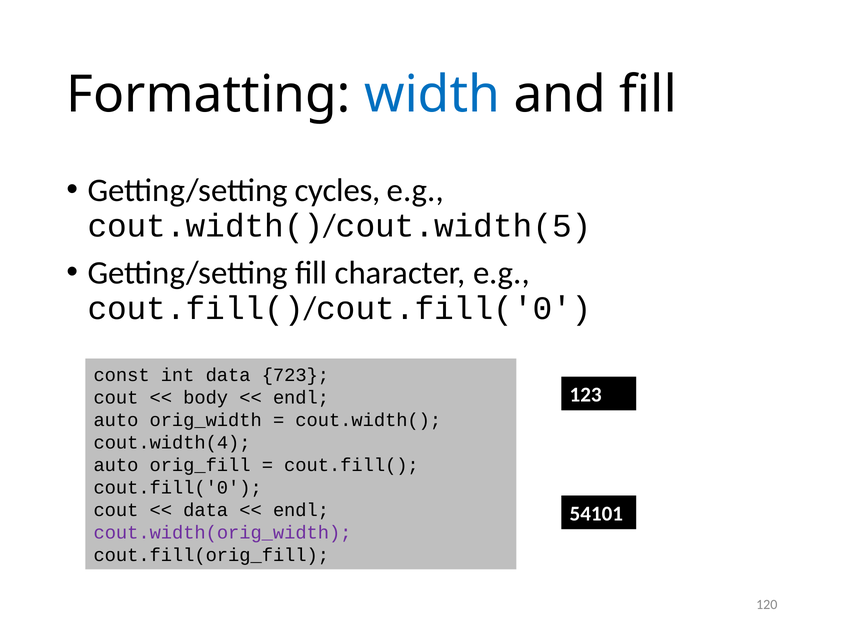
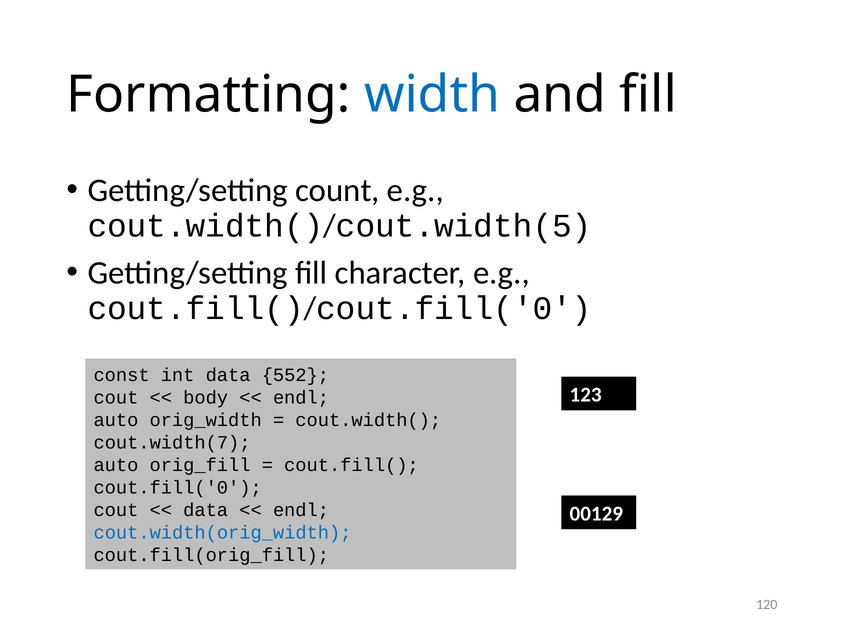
cycles: cycles -> count
723: 723 -> 552
cout.width(4: cout.width(4 -> cout.width(7
54101: 54101 -> 00129
cout.width(orig_width colour: purple -> blue
